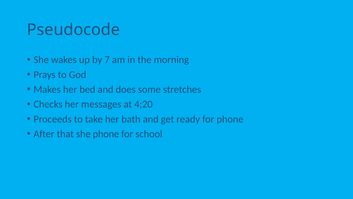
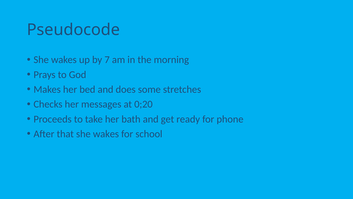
4;20: 4;20 -> 0;20
that she phone: phone -> wakes
